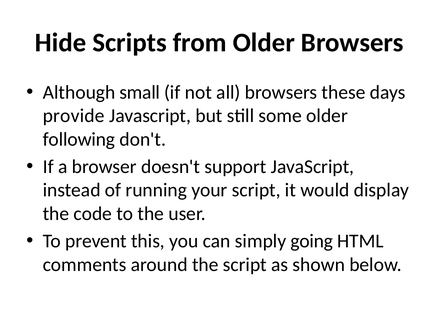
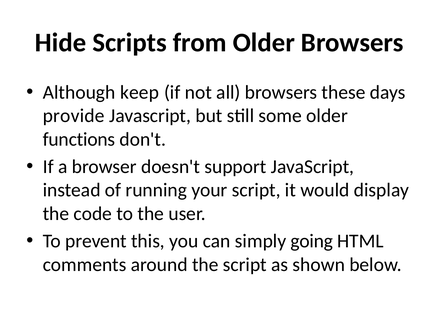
small: small -> keep
following: following -> functions
